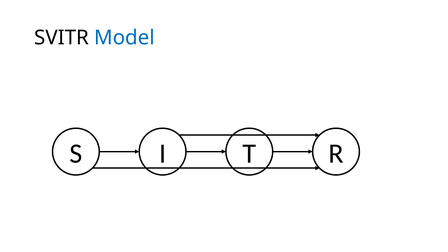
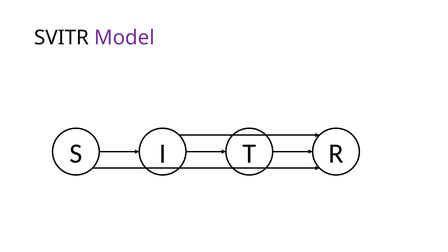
Model colour: blue -> purple
